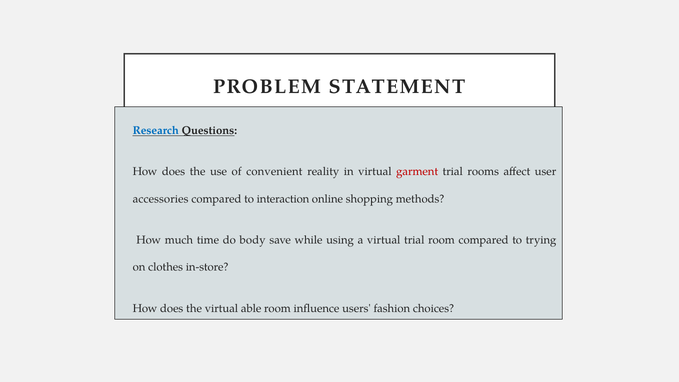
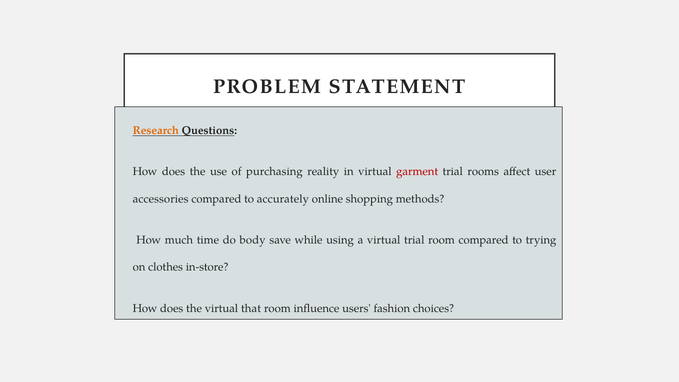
Research colour: blue -> orange
convenient: convenient -> purchasing
interaction: interaction -> accurately
able: able -> that
